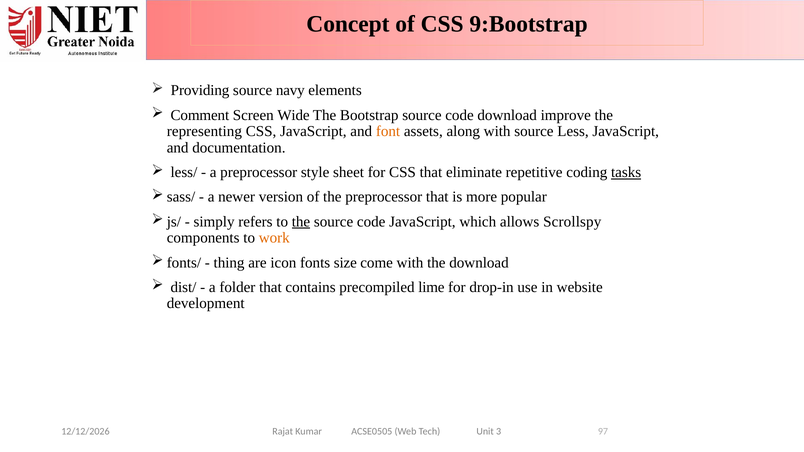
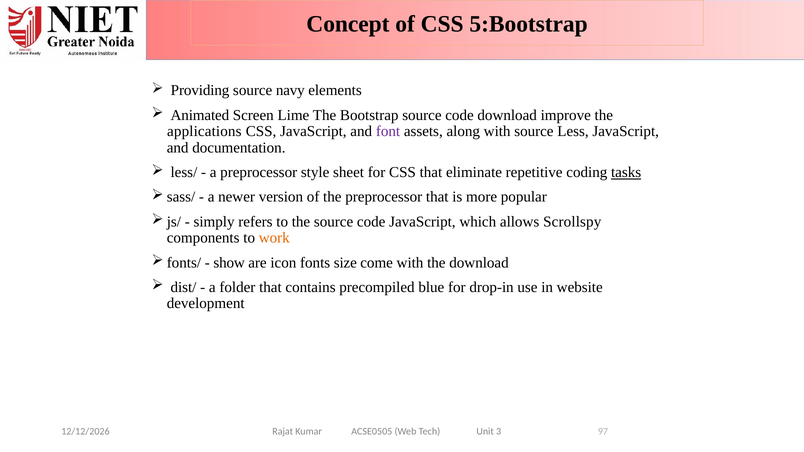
9:Bootstrap: 9:Bootstrap -> 5:Bootstrap
Comment: Comment -> Animated
Wide: Wide -> Lime
representing: representing -> applications
font colour: orange -> purple
the at (301, 222) underline: present -> none
thing: thing -> show
lime: lime -> blue
